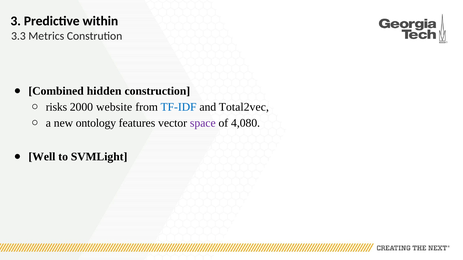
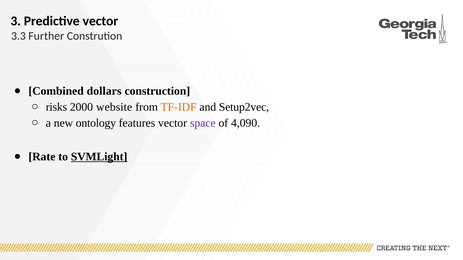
Predictive within: within -> vector
Metrics: Metrics -> Further
hidden: hidden -> dollars
TF-IDF colour: blue -> orange
Total2vec: Total2vec -> Setup2vec
4,080: 4,080 -> 4,090
Well: Well -> Rate
SVMLight underline: none -> present
